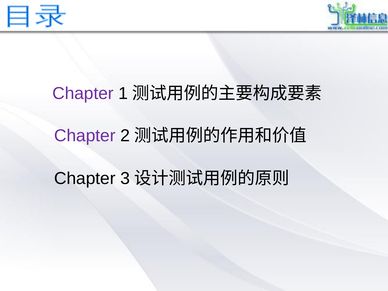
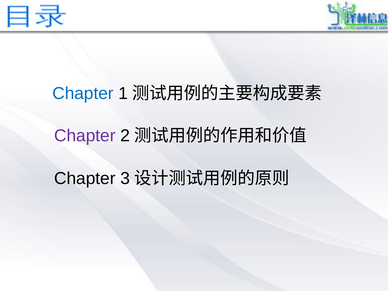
Chapter at (83, 93) colour: purple -> blue
